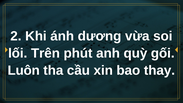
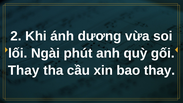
Trên: Trên -> Ngài
Luôn at (24, 70): Luôn -> Thay
